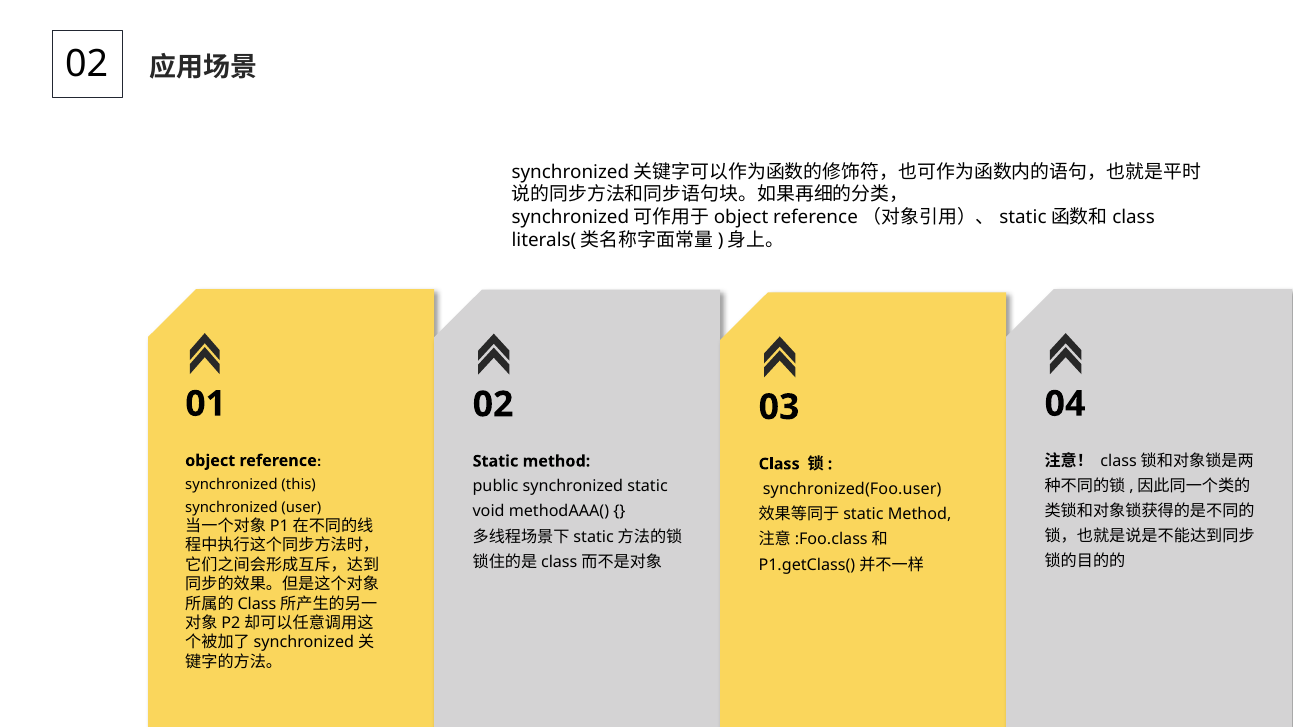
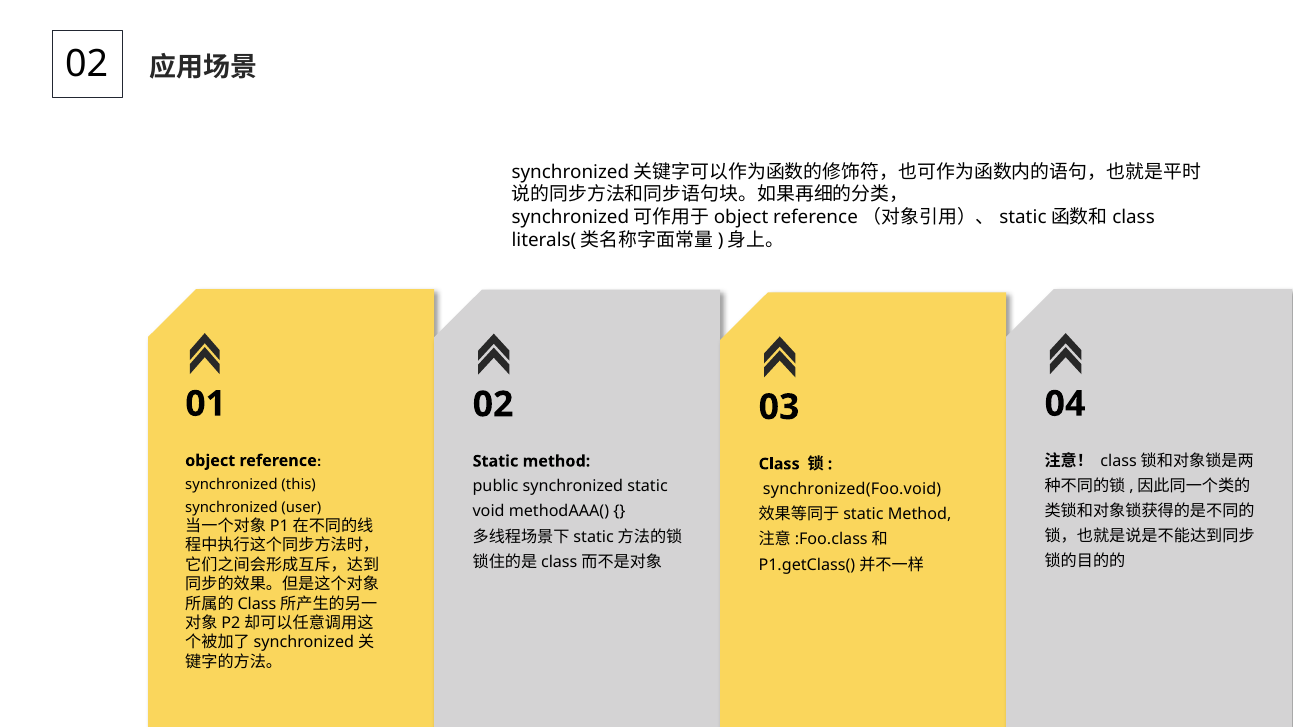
synchronized(Foo.user: synchronized(Foo.user -> synchronized(Foo.void
